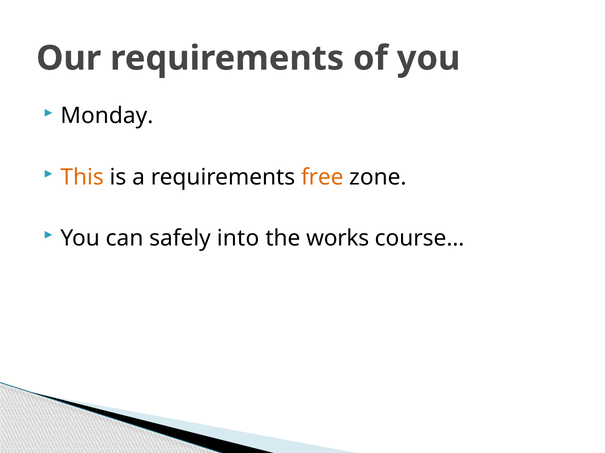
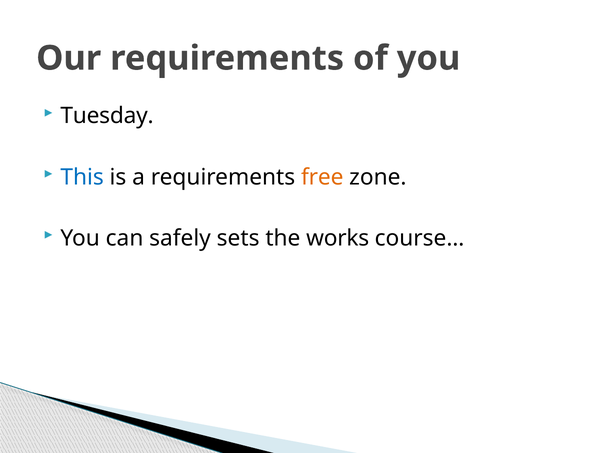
Monday: Monday -> Tuesday
This colour: orange -> blue
into: into -> sets
